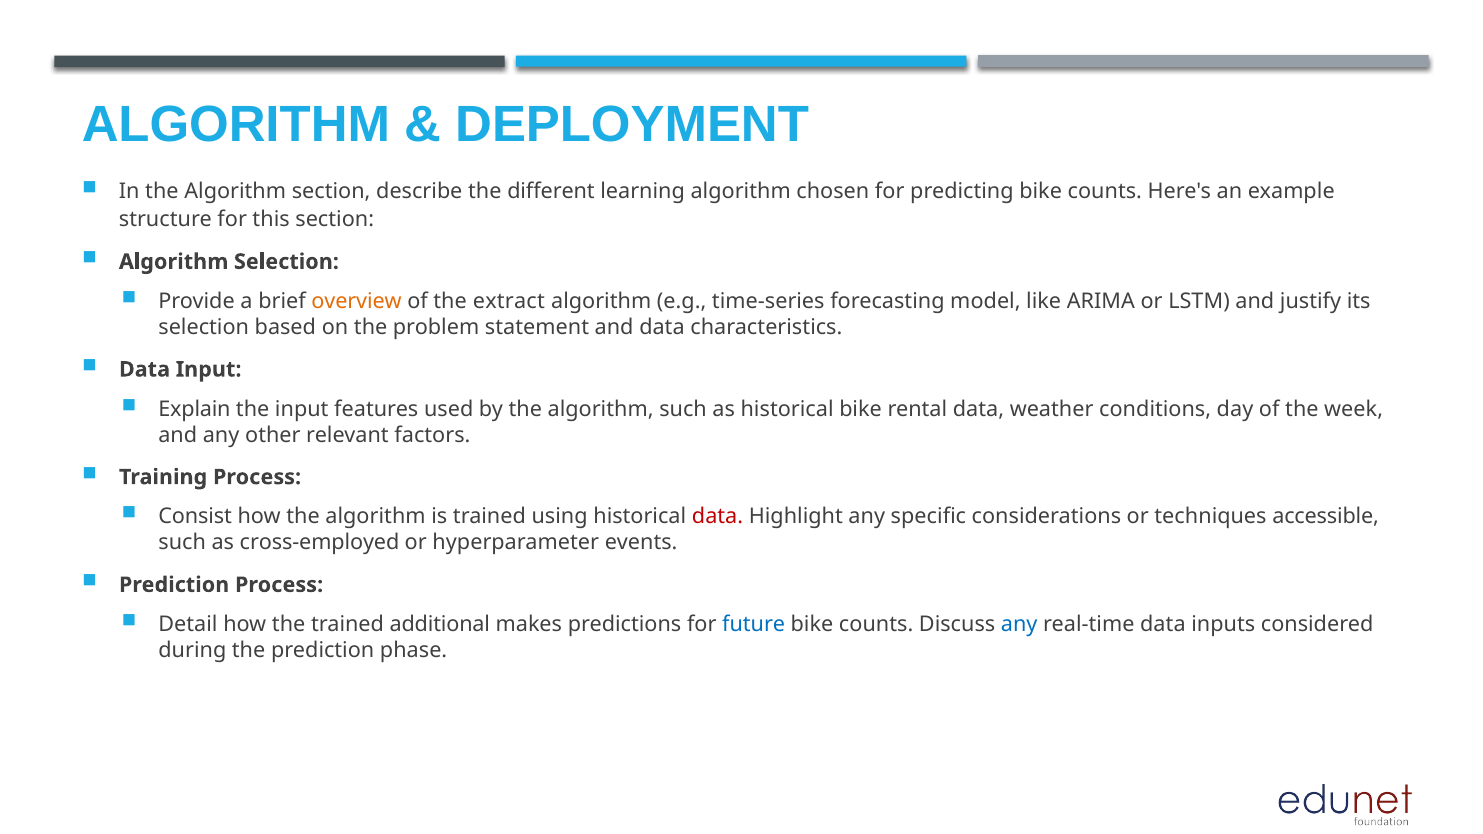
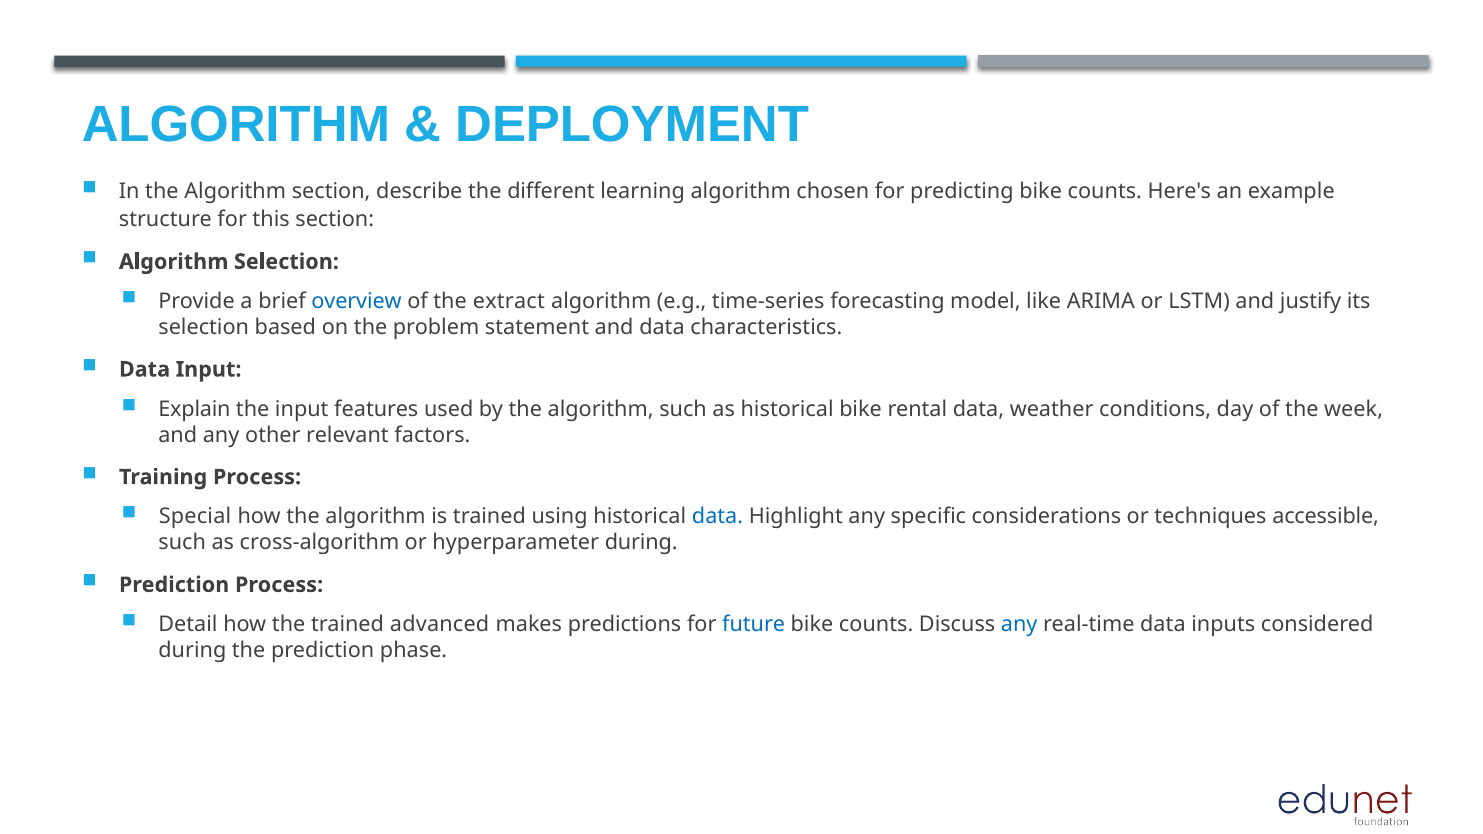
overview colour: orange -> blue
Consist: Consist -> Special
data at (718, 517) colour: red -> blue
cross-employed: cross-employed -> cross-algorithm
hyperparameter events: events -> during
additional: additional -> advanced
